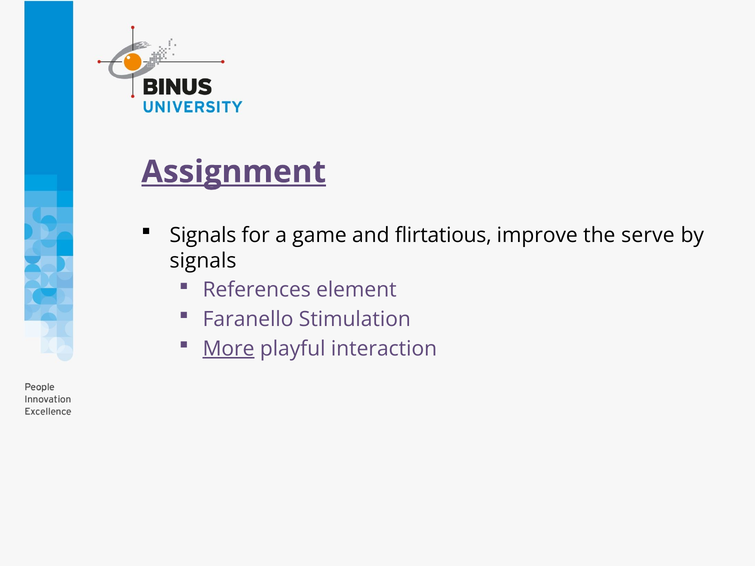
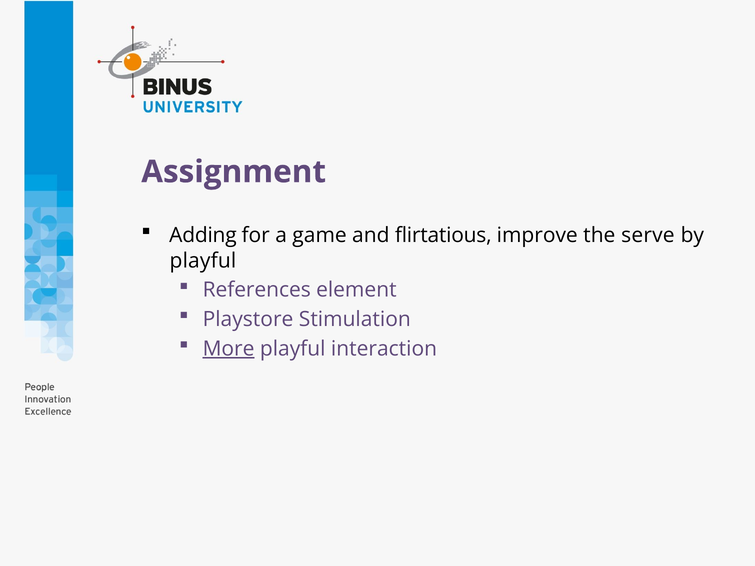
Assignment underline: present -> none
Signals at (203, 236): Signals -> Adding
signals at (203, 261): signals -> playful
Faranello: Faranello -> Playstore
